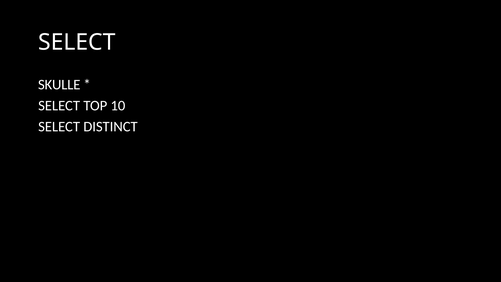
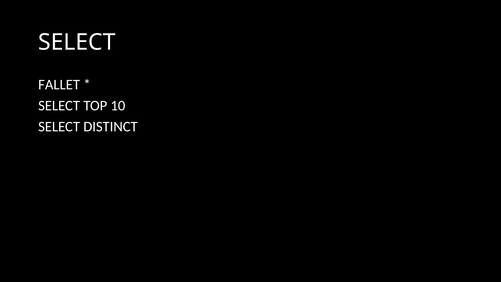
SKULLE: SKULLE -> FALLET
